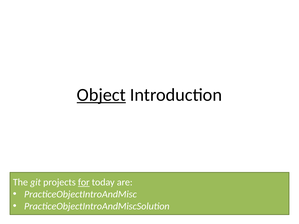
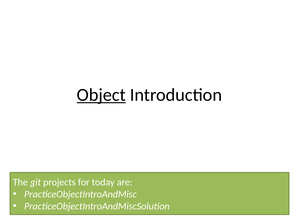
for underline: present -> none
